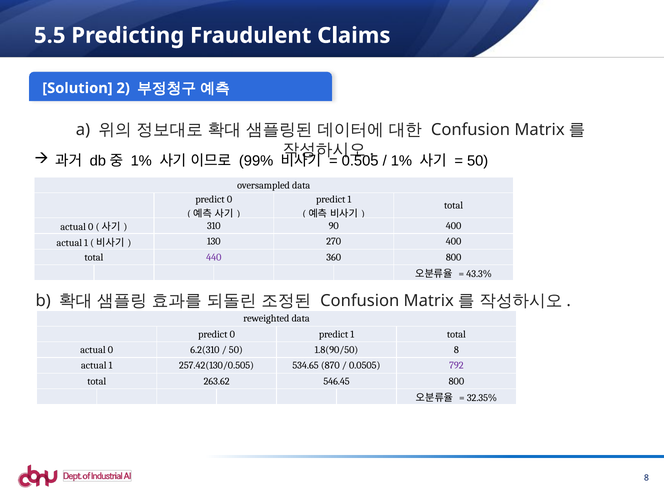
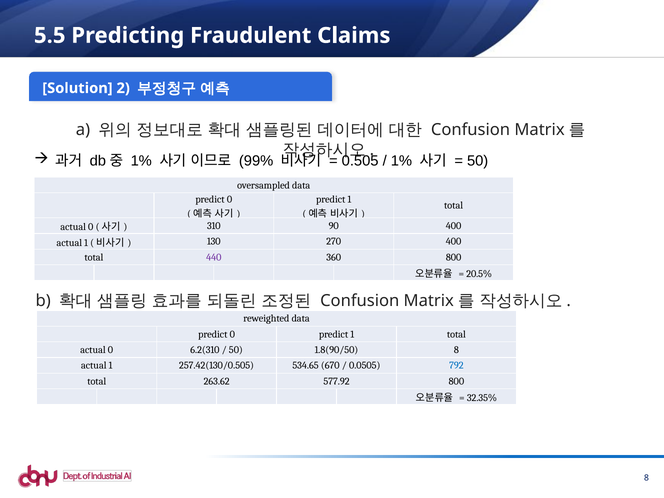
43.3%: 43.3% -> 20.5%
870: 870 -> 670
792 colour: purple -> blue
546.45: 546.45 -> 577.92
